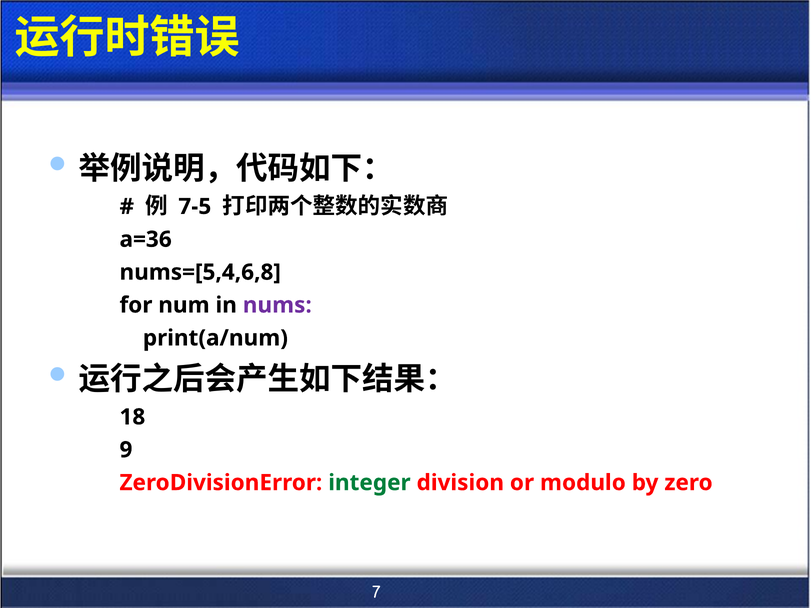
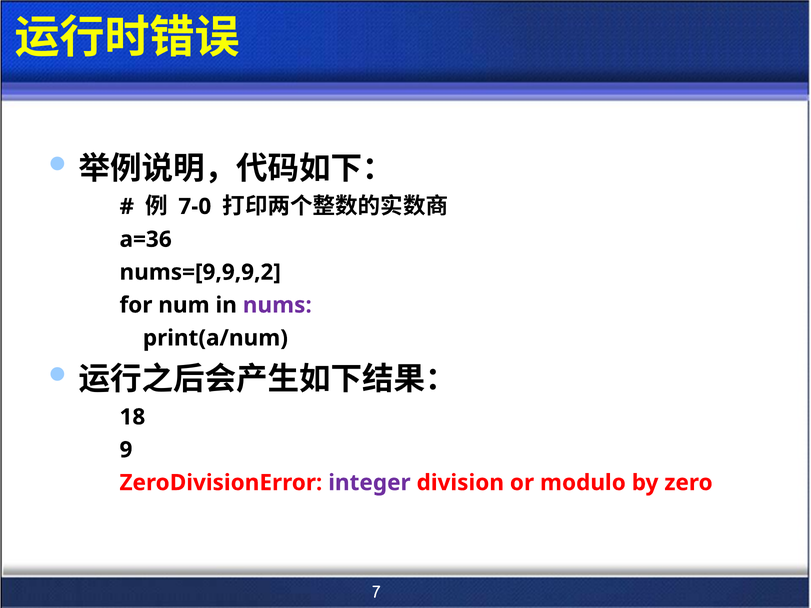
7‑5: 7‑5 -> 7‑0
nums=[5,4,6,8: nums=[5,4,6,8 -> nums=[9,9,9,2
integer colour: green -> purple
